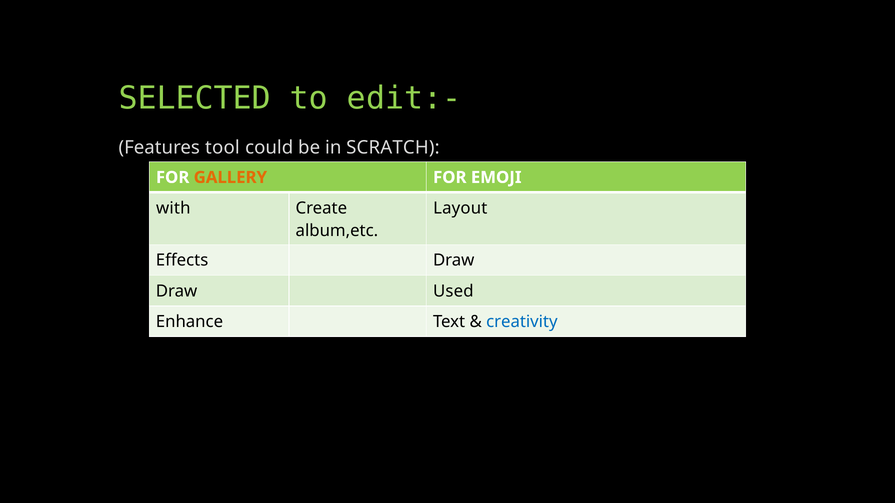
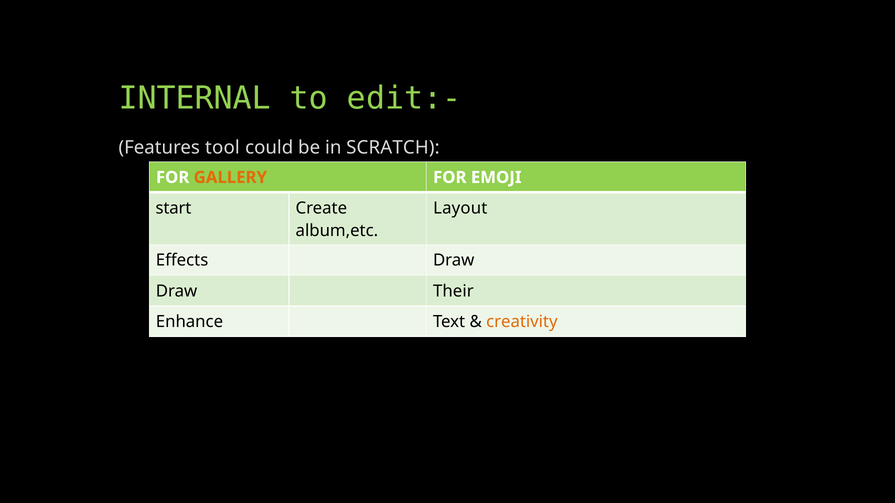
SELECTED: SELECTED -> INTERNAL
with: with -> start
Used: Used -> Their
creativity colour: blue -> orange
